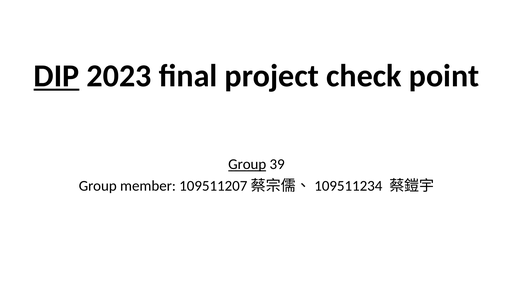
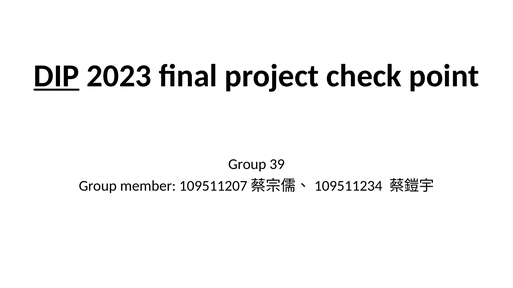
Group at (247, 165) underline: present -> none
